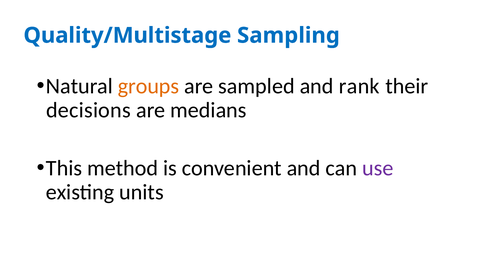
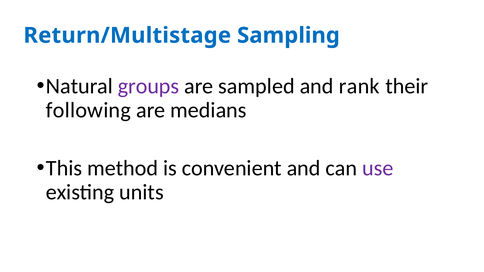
Quality/Multistage: Quality/Multistage -> Return/Multistage
groups colour: orange -> purple
decisions: decisions -> following
